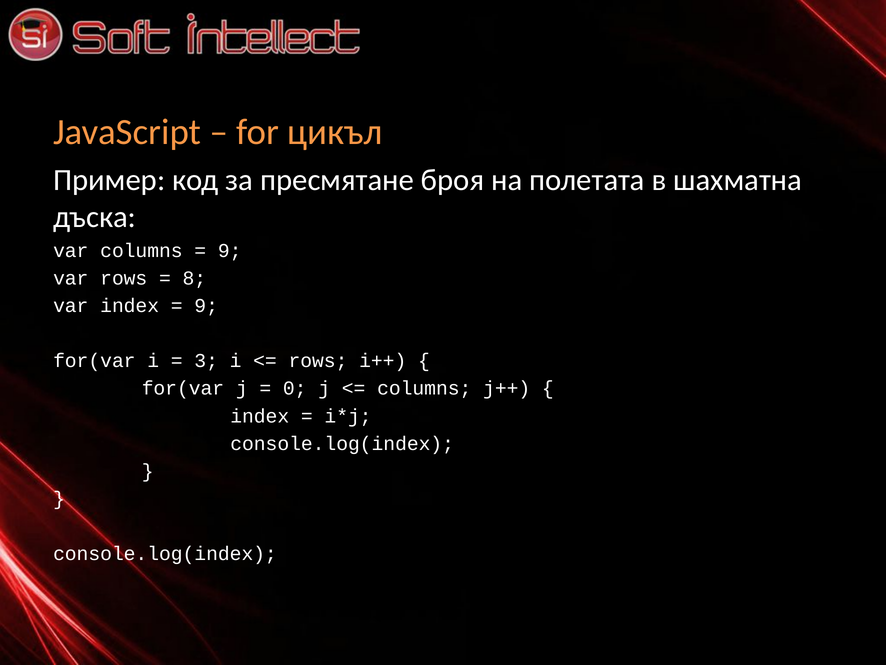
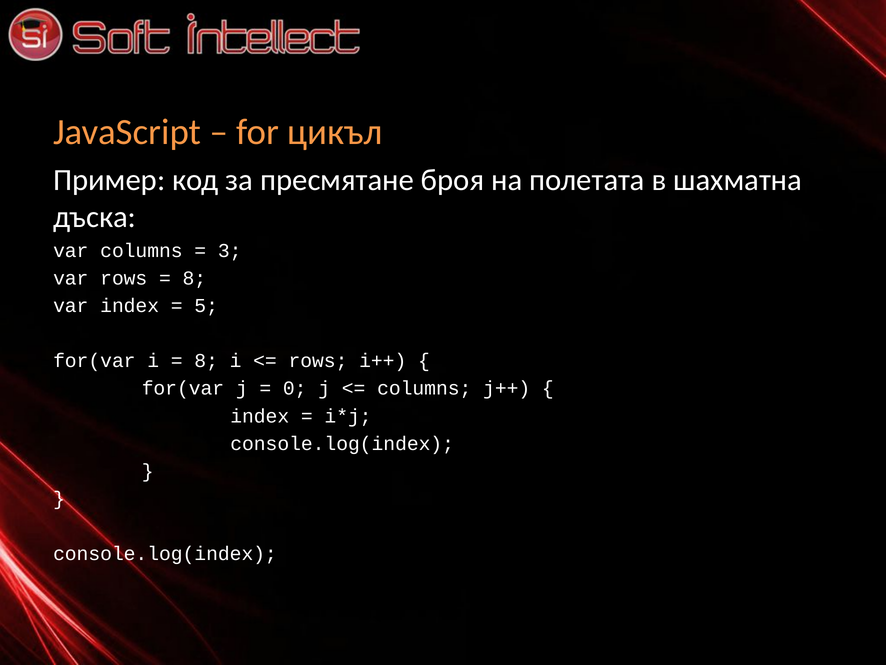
9 at (230, 250): 9 -> 3
9 at (206, 306): 9 -> 5
3 at (206, 361): 3 -> 8
